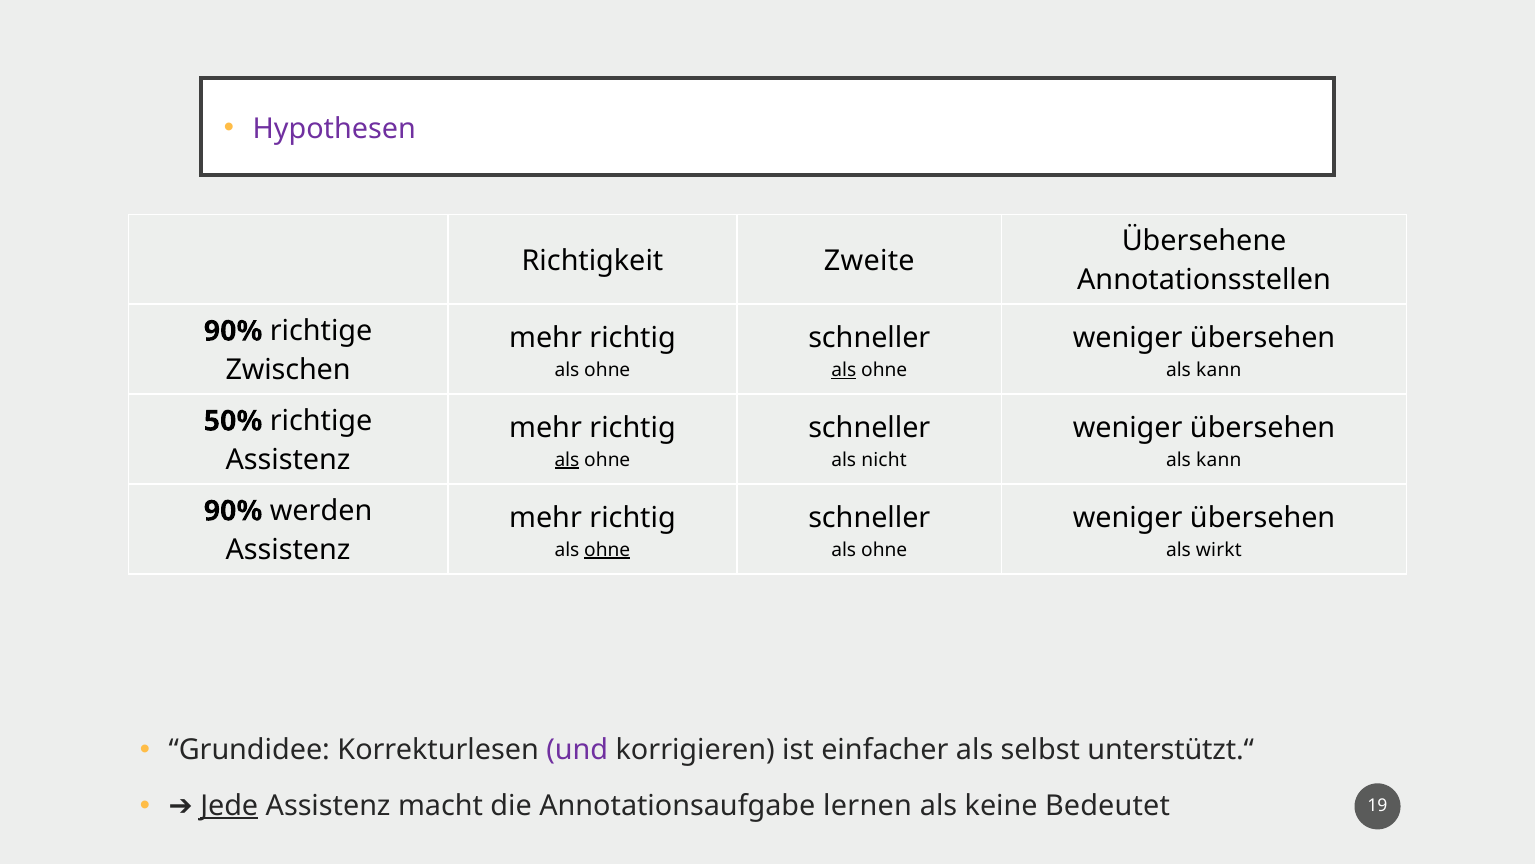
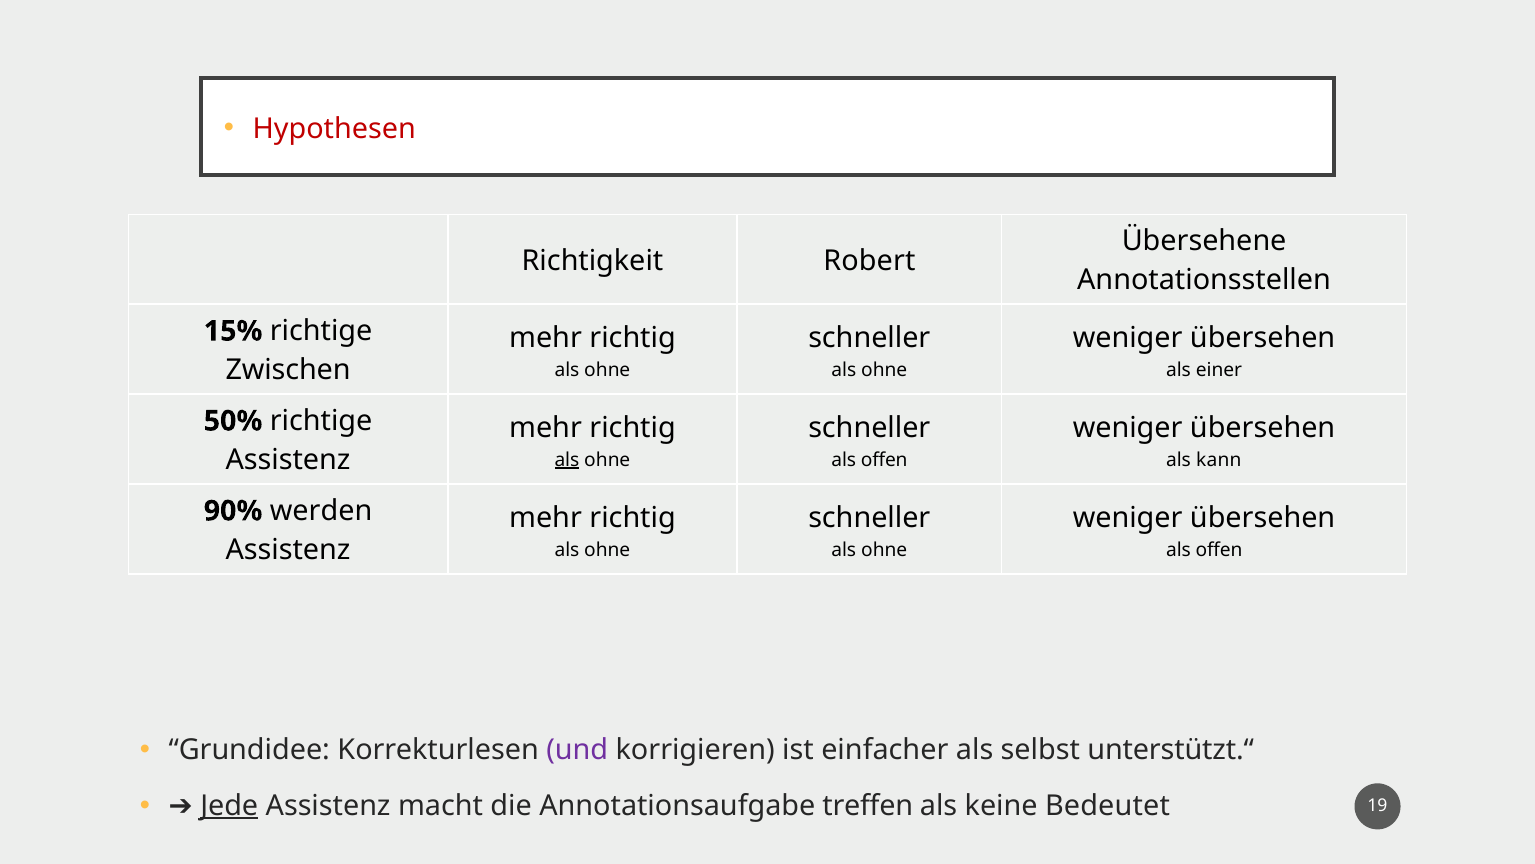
Hypothesen colour: purple -> red
Zweite: Zweite -> Robert
90% at (233, 331): 90% -> 15%
als at (844, 370) underline: present -> none
kann at (1219, 370): kann -> einer
nicht at (884, 459): nicht -> offen
ohne at (607, 549) underline: present -> none
wirkt at (1219, 549): wirkt -> offen
lernen: lernen -> treffen
